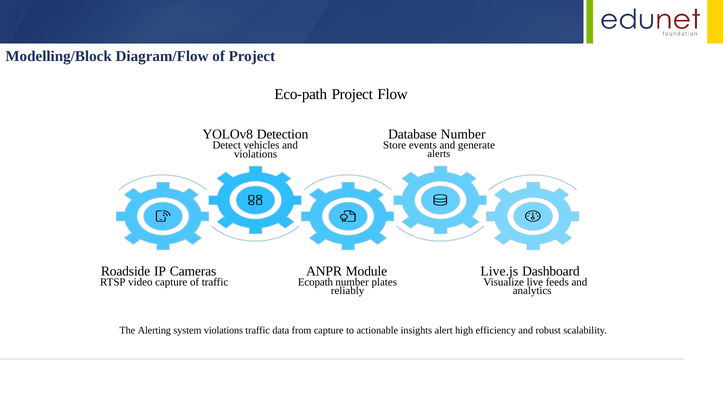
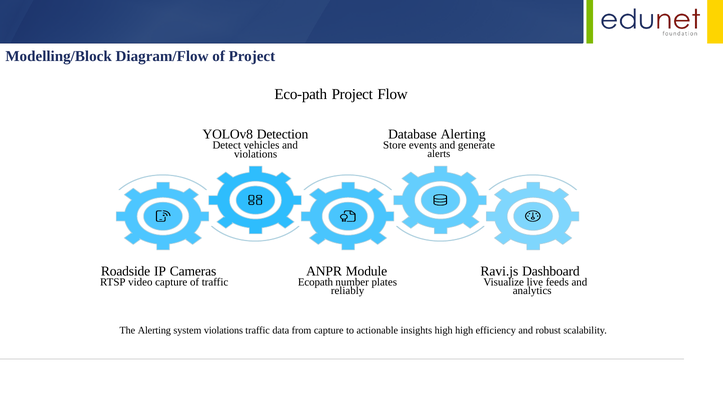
Database Number: Number -> Alerting
Live.js: Live.js -> Ravi.js
insights alert: alert -> high
